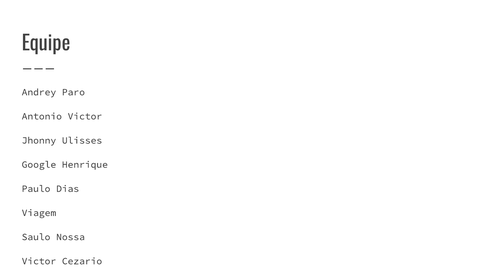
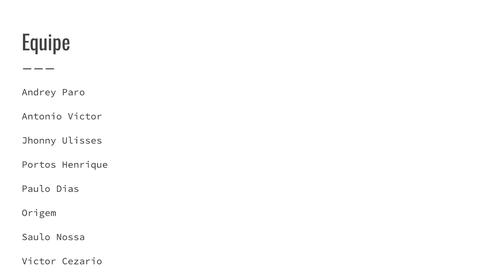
Google: Google -> Portos
Viagem: Viagem -> Origem
